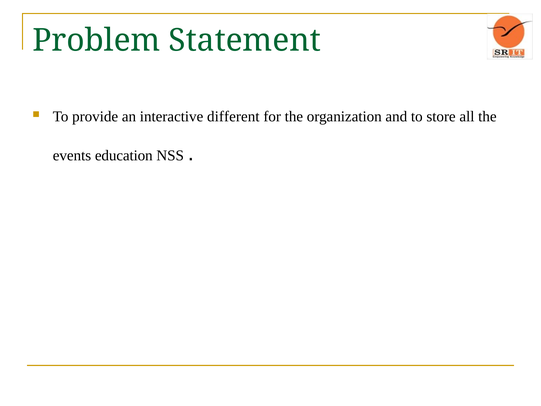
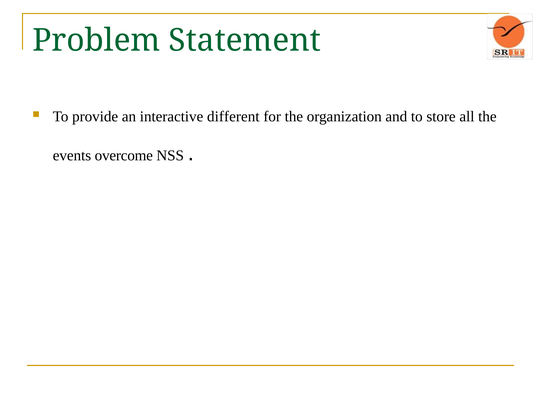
education: education -> overcome
